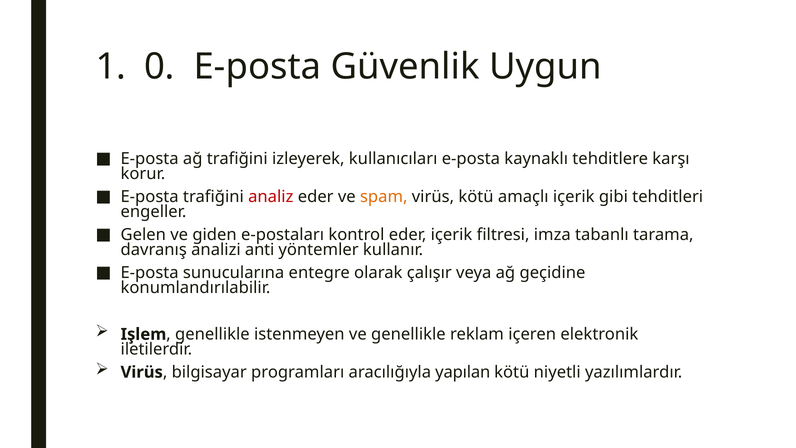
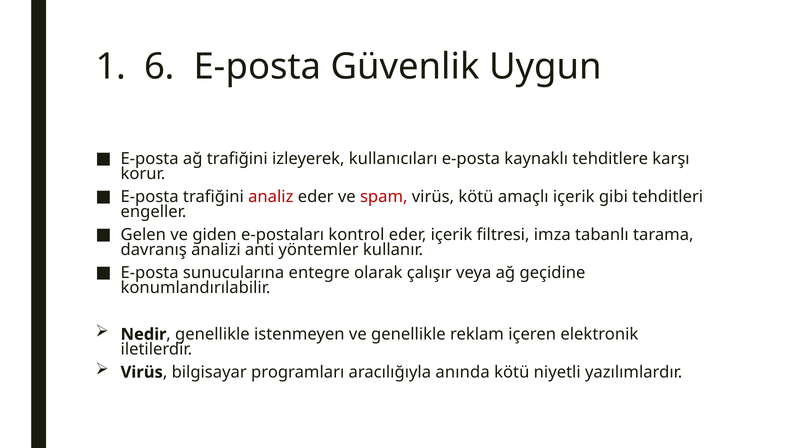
0: 0 -> 6
spam colour: orange -> red
Işlem: Işlem -> Nedir
yapılan: yapılan -> anında
